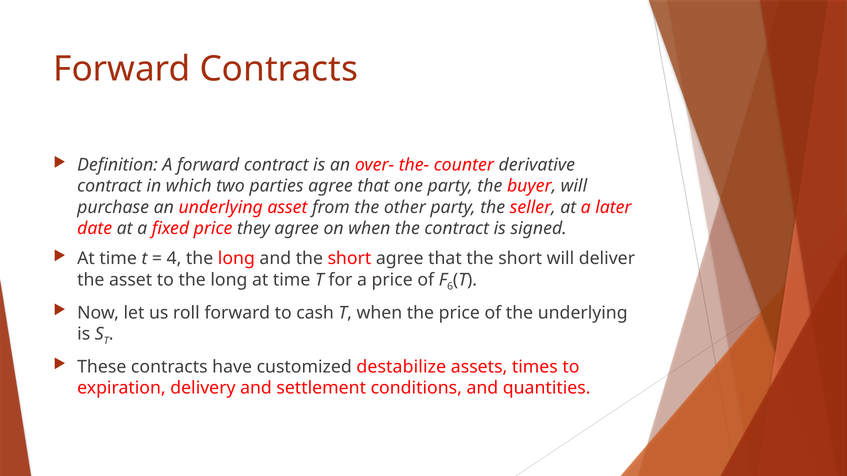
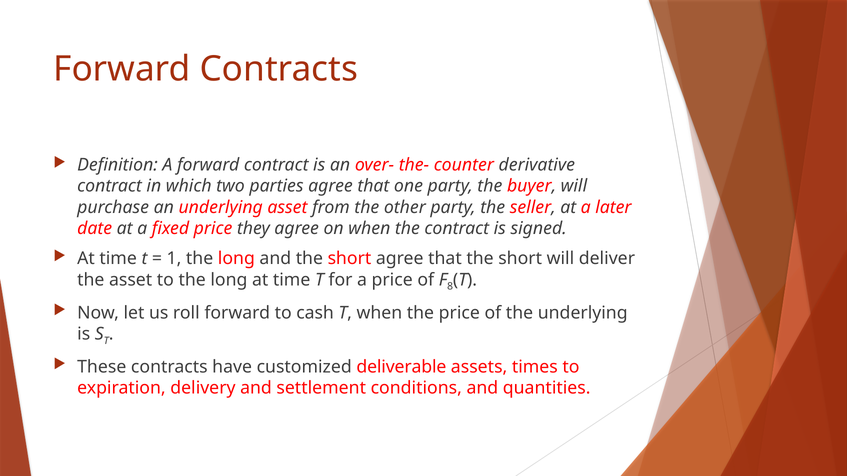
4: 4 -> 1
6: 6 -> 8
destabilize: destabilize -> deliverable
